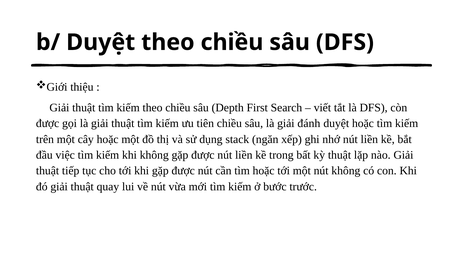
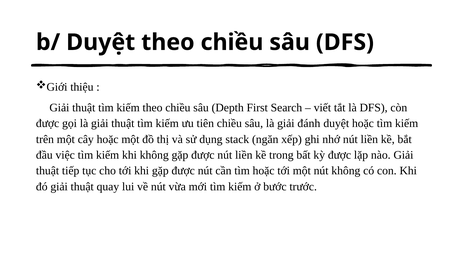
kỳ thuật: thuật -> được
